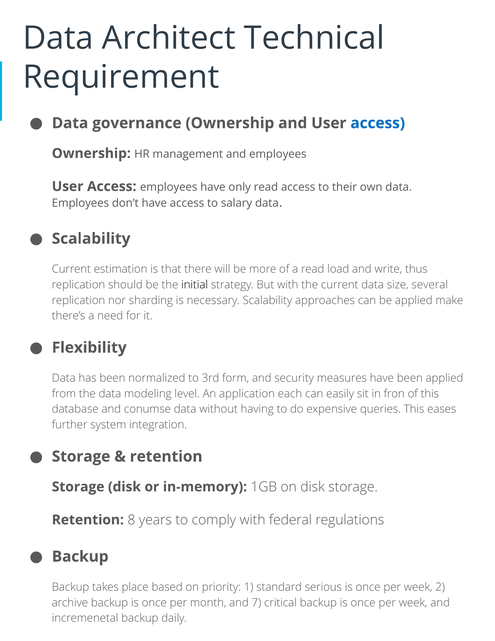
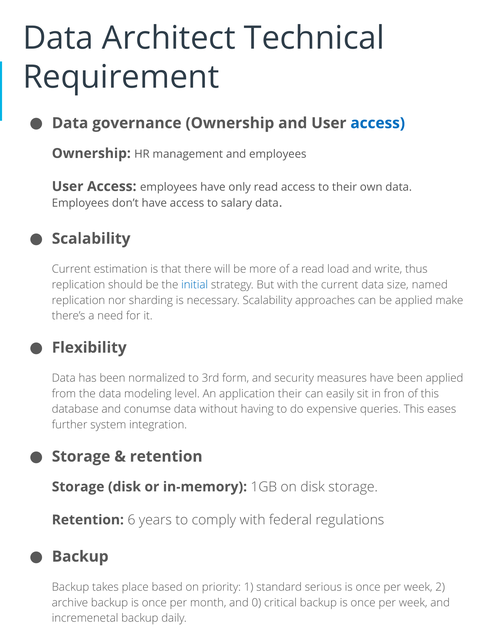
initial colour: black -> blue
several: several -> named
application each: each -> their
8: 8 -> 6
7: 7 -> 0
